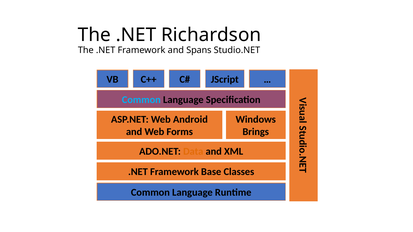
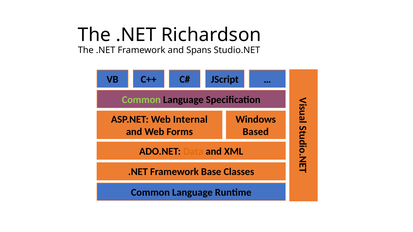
Common at (141, 100) colour: light blue -> light green
Android: Android -> Internal
Brings: Brings -> Based
